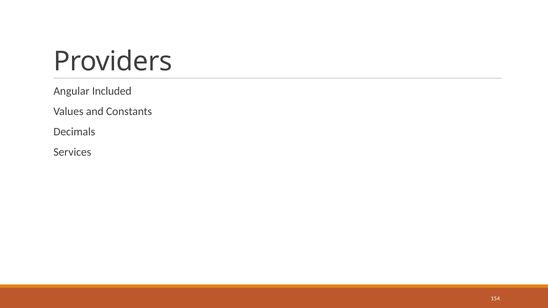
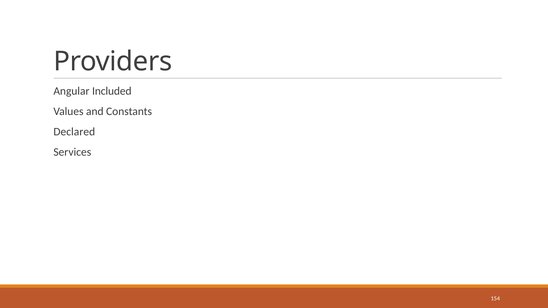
Decimals: Decimals -> Declared
